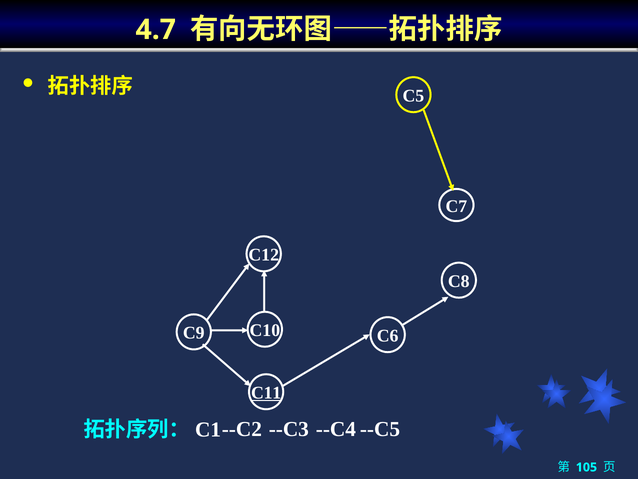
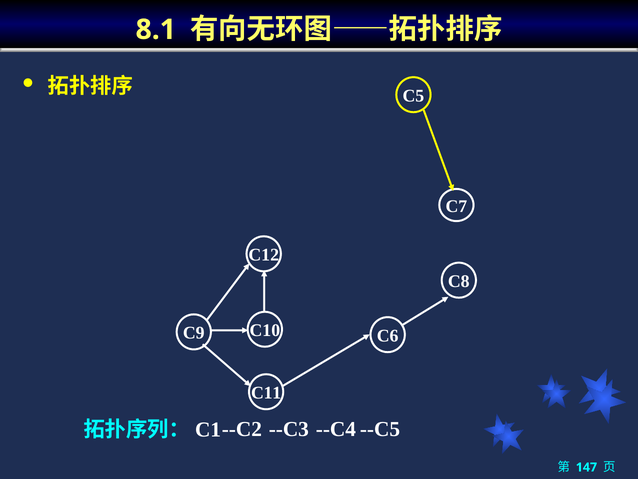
4.7: 4.7 -> 8.1
C11 underline: present -> none
105: 105 -> 147
